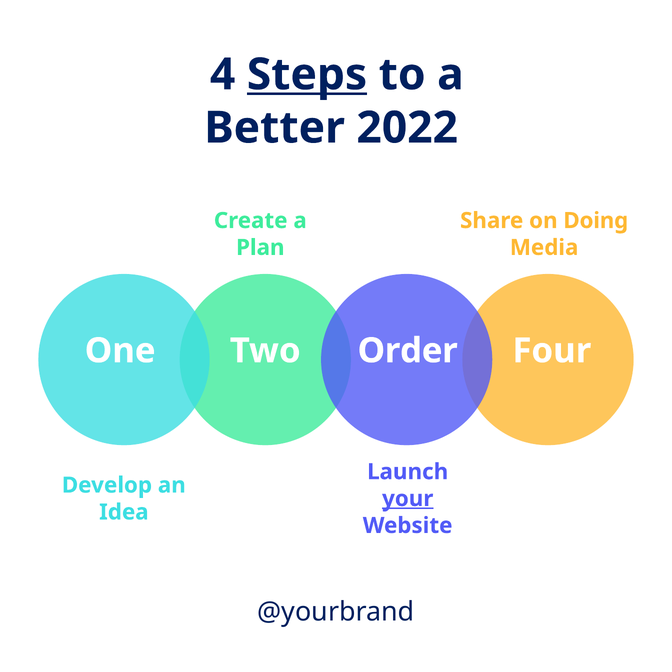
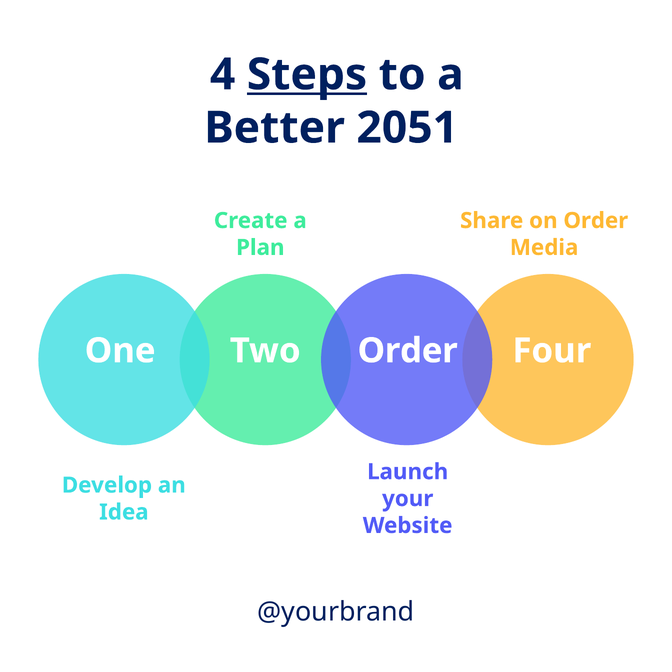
2022: 2022 -> 2051
on Doing: Doing -> Order
your underline: present -> none
